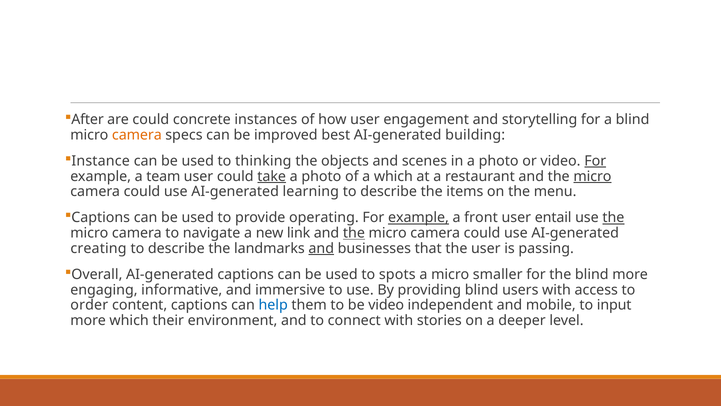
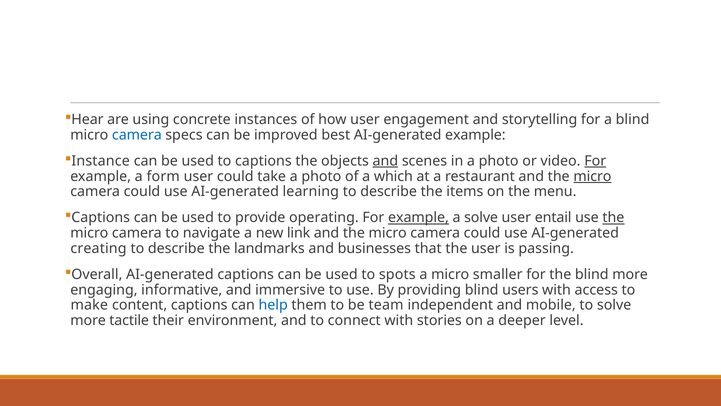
After: After -> Hear
are could: could -> using
camera at (137, 135) colour: orange -> blue
AI-generated building: building -> example
to thinking: thinking -> captions
and at (385, 161) underline: none -> present
team: team -> form
take underline: present -> none
a front: front -> solve
the at (354, 233) underline: present -> none
and at (321, 248) underline: present -> none
order: order -> make
be video: video -> team
to input: input -> solve
more which: which -> tactile
